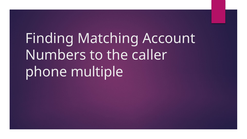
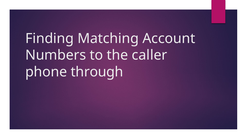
multiple: multiple -> through
